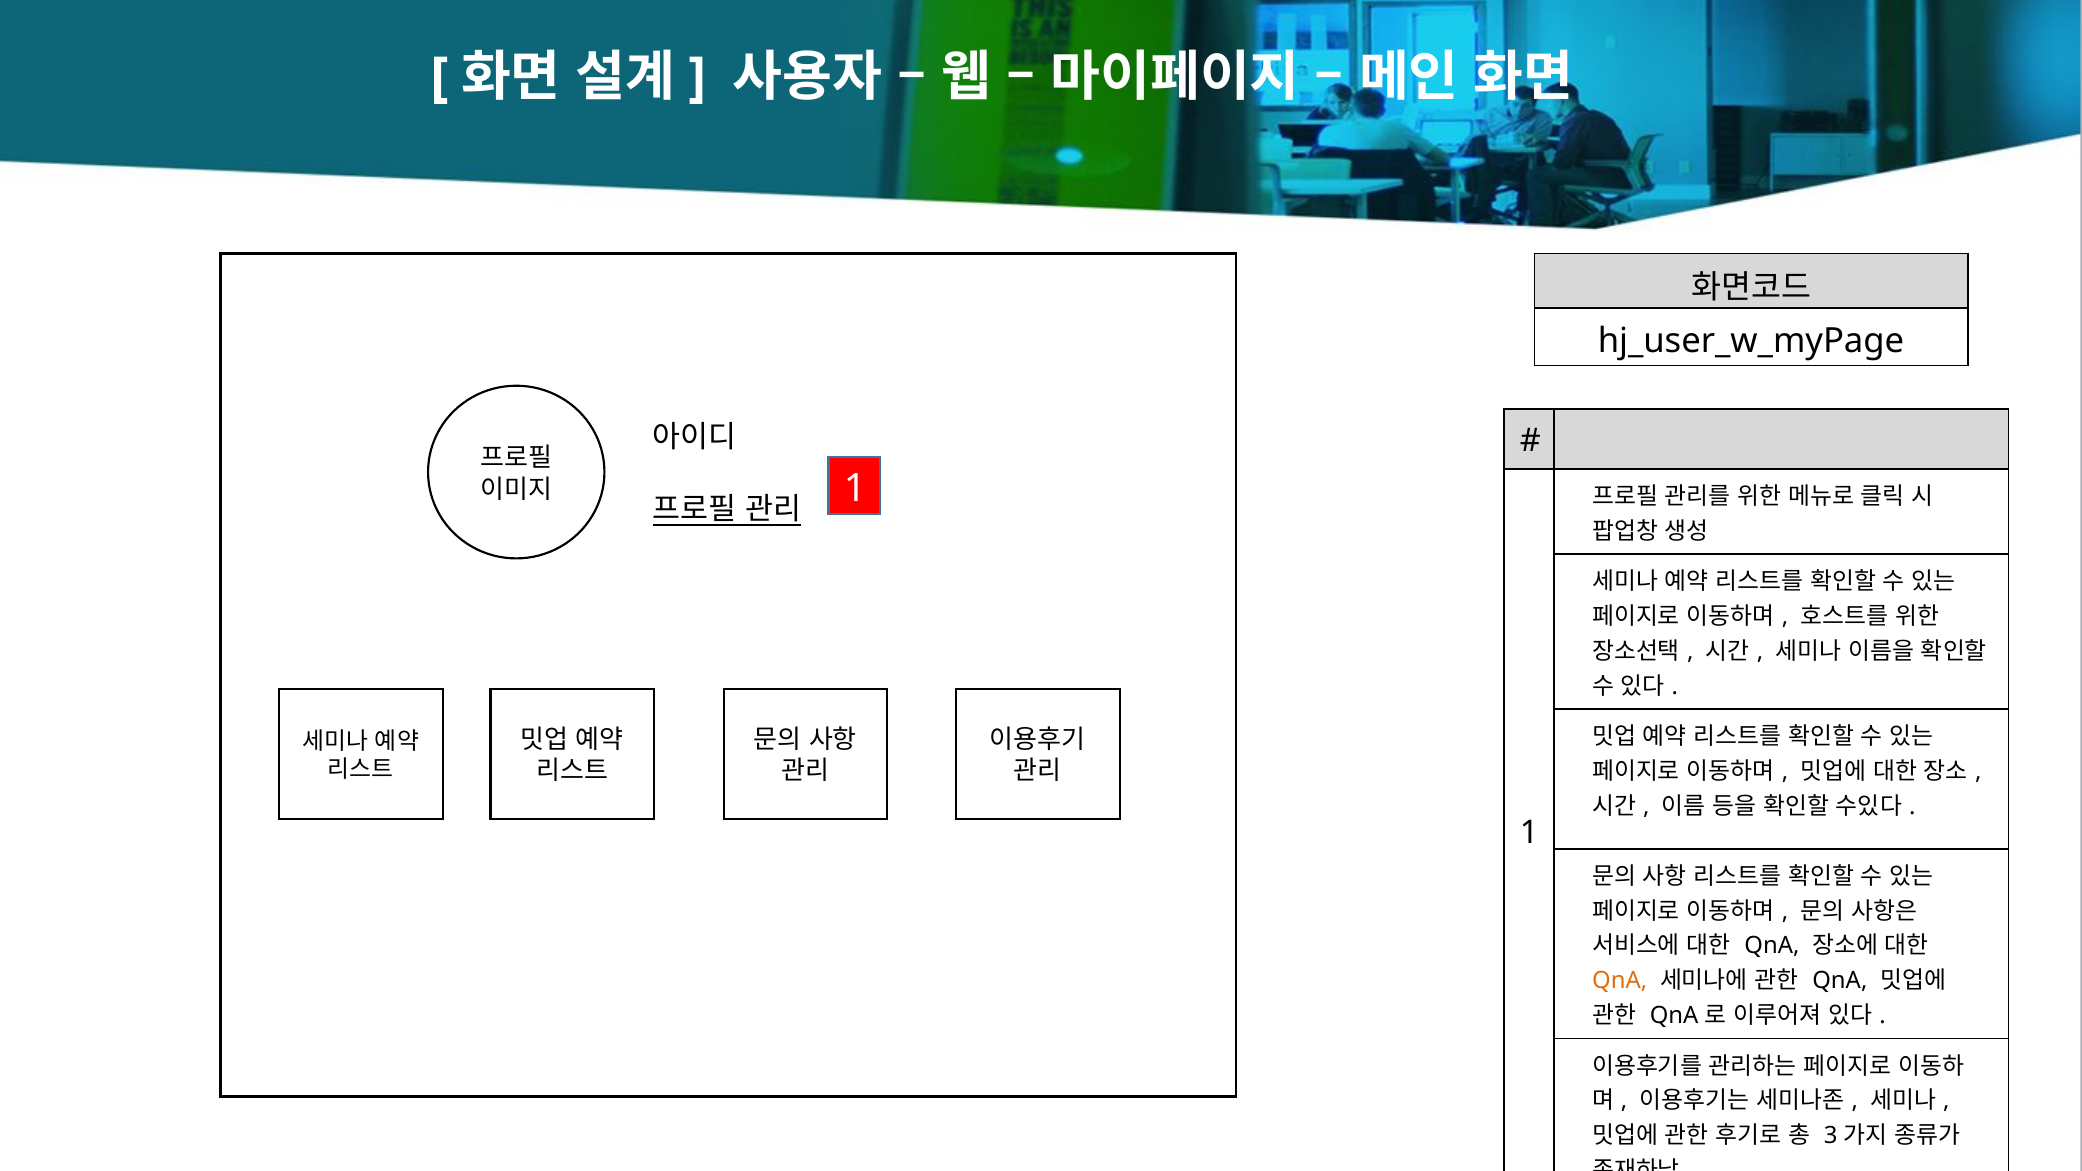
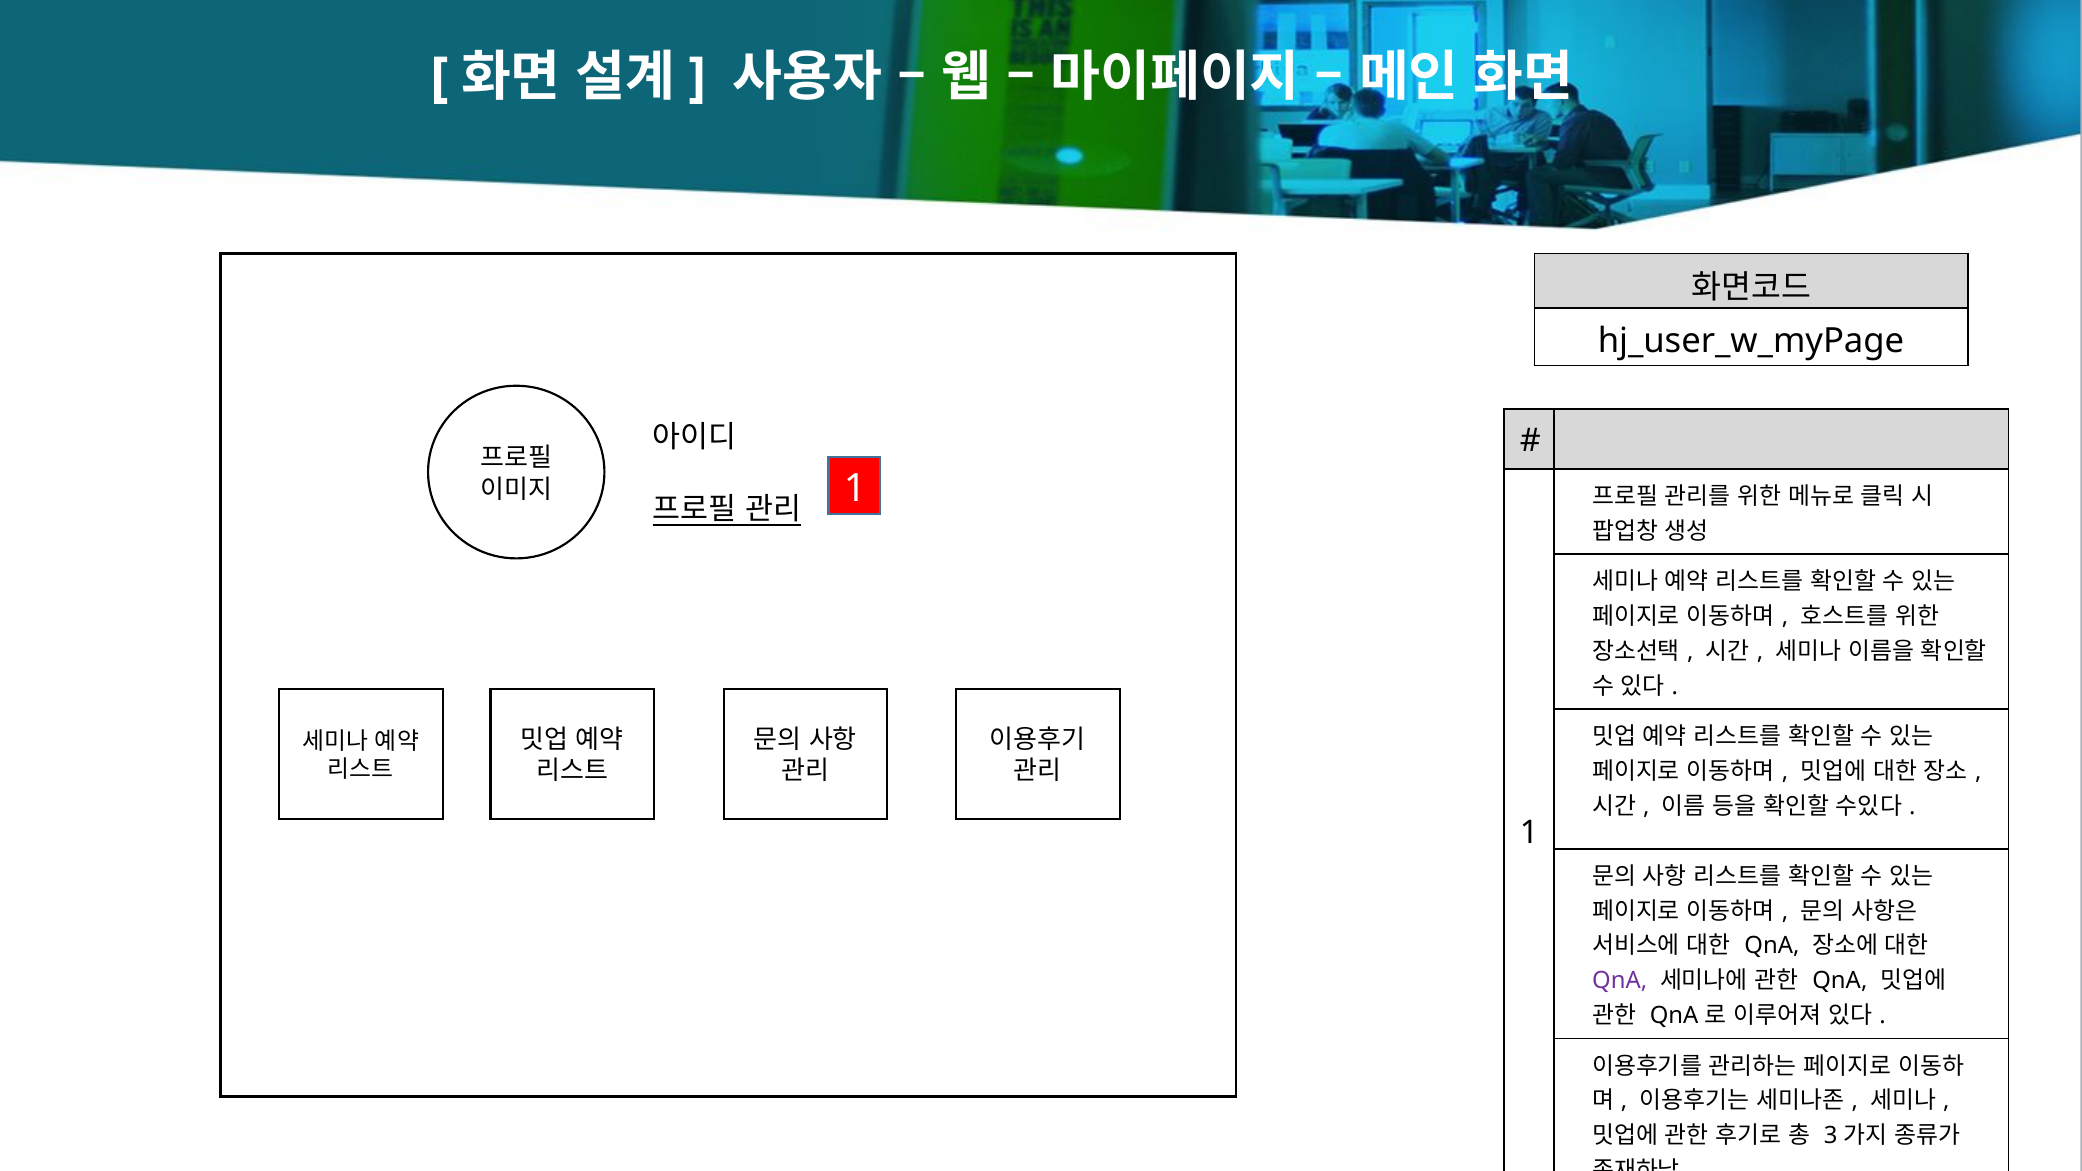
QnA at (1620, 981) colour: orange -> purple
